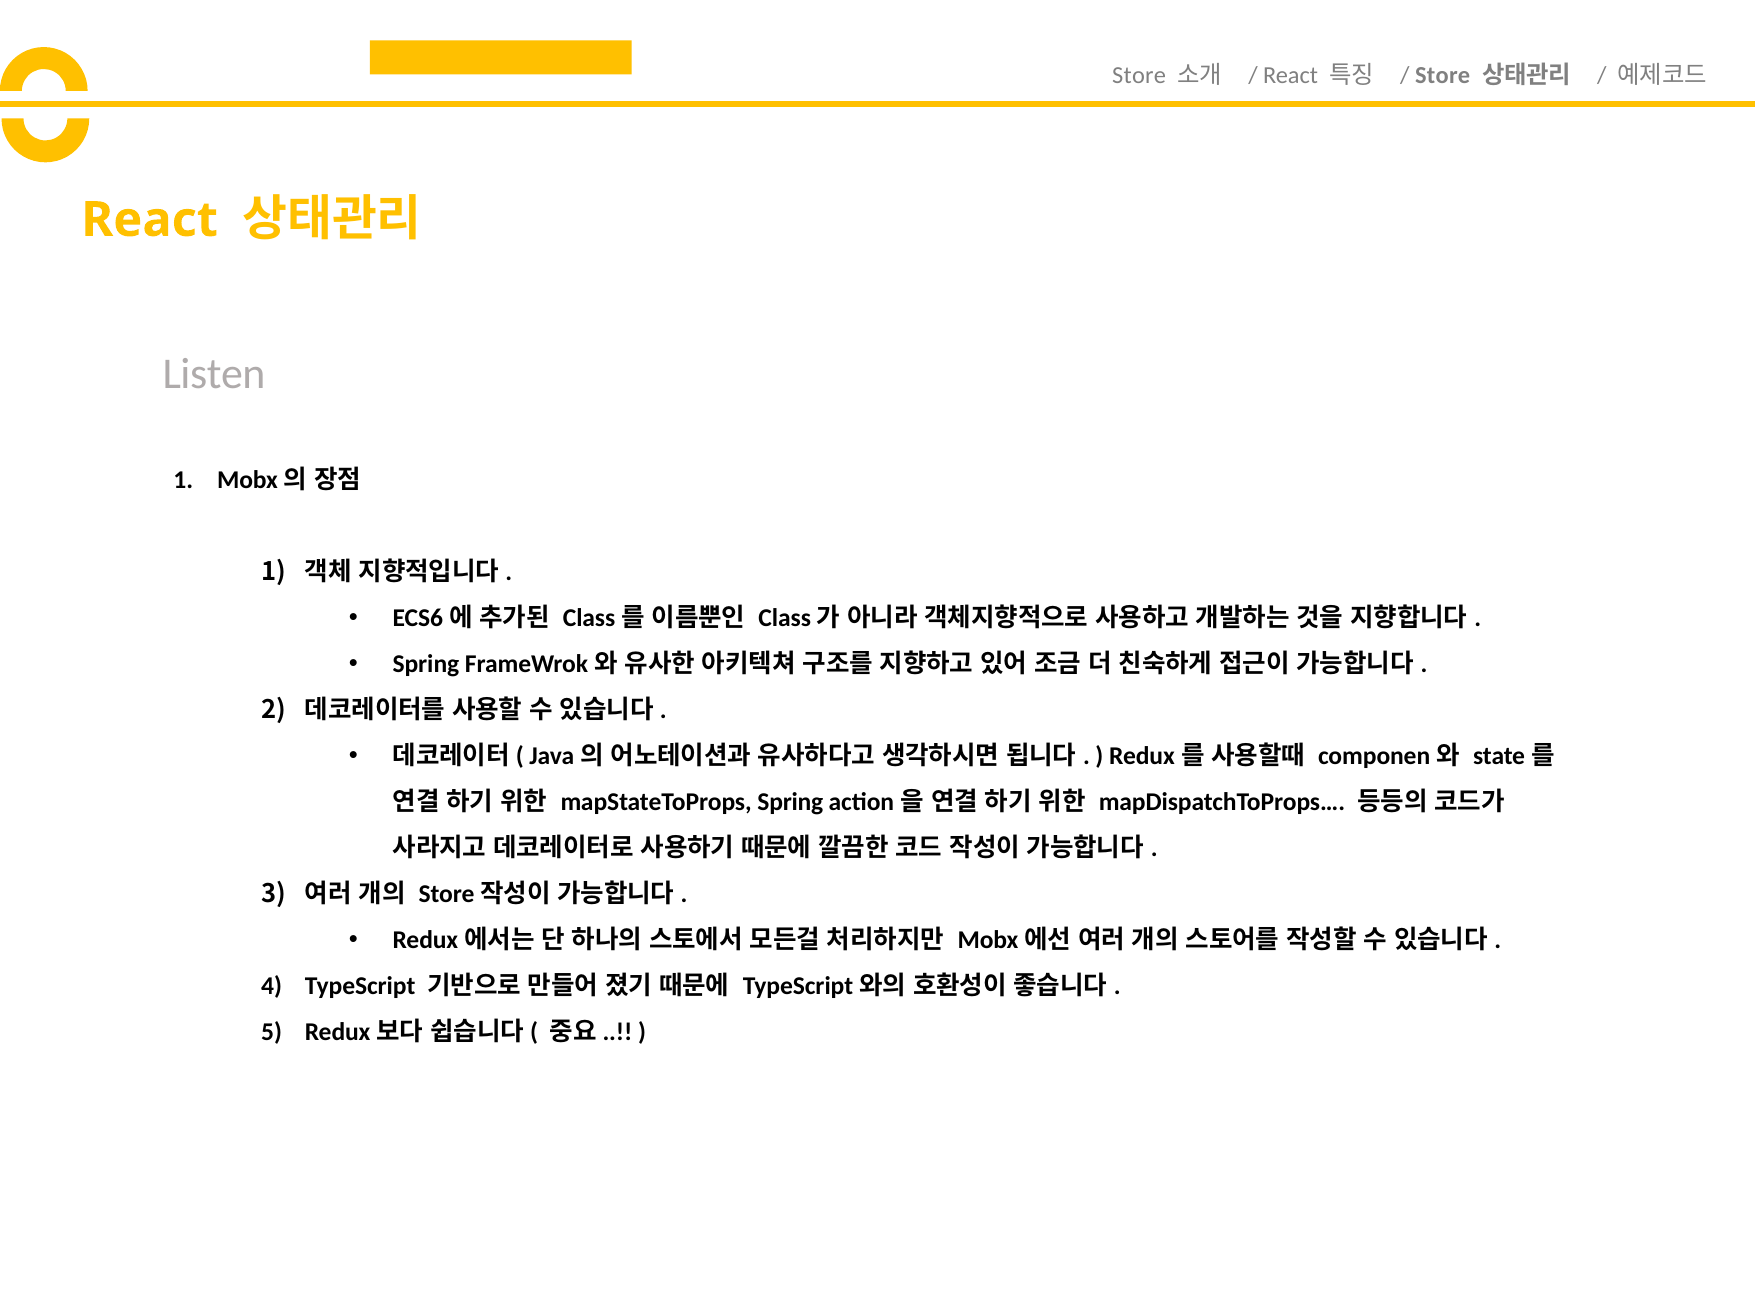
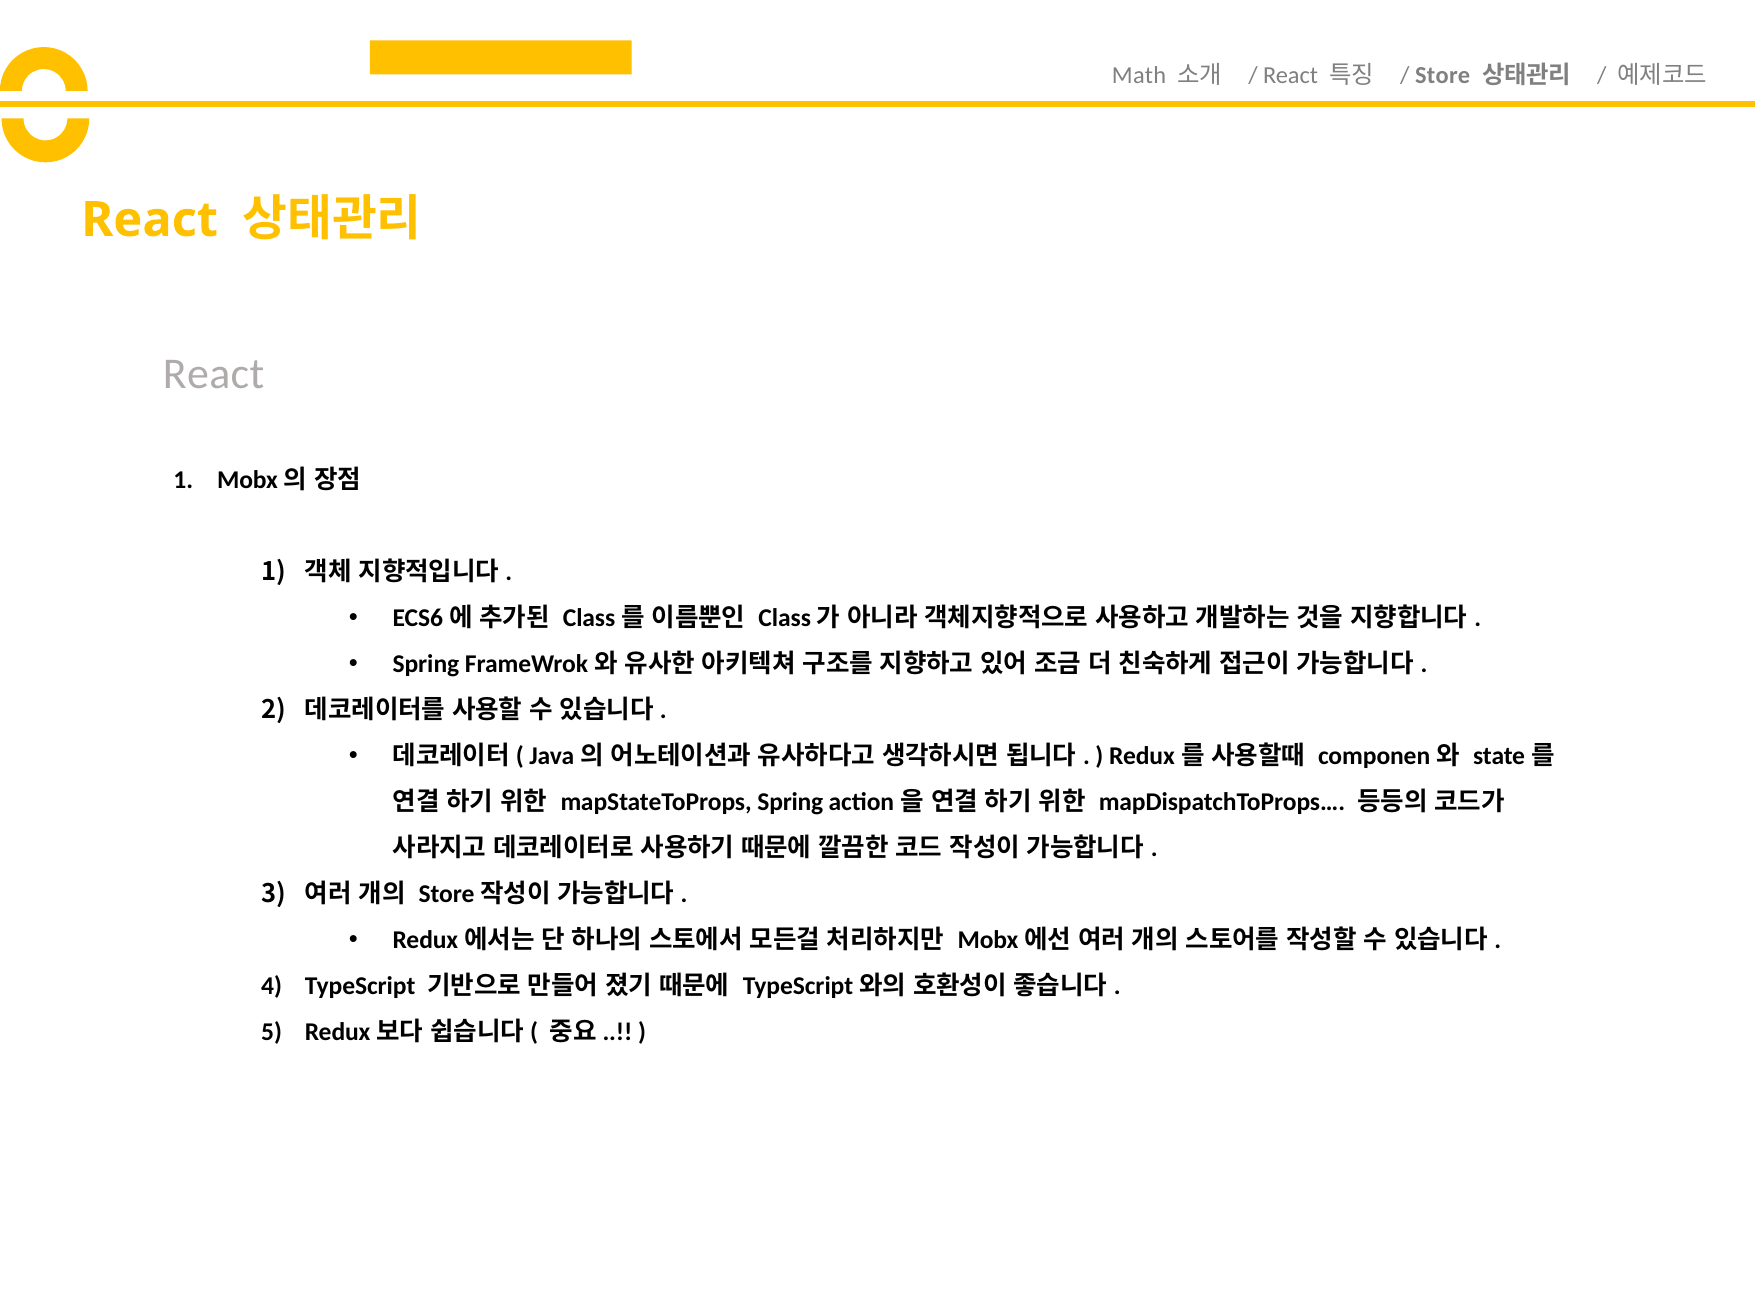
Store at (1139, 75): Store -> Math
Listen at (214, 375): Listen -> React
